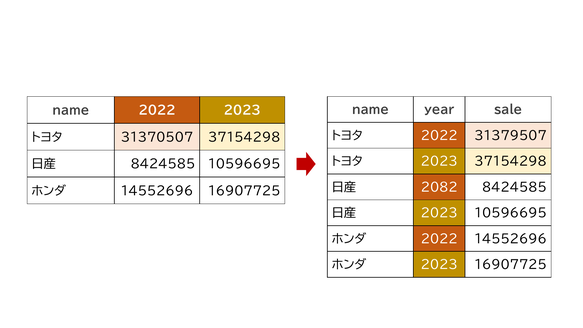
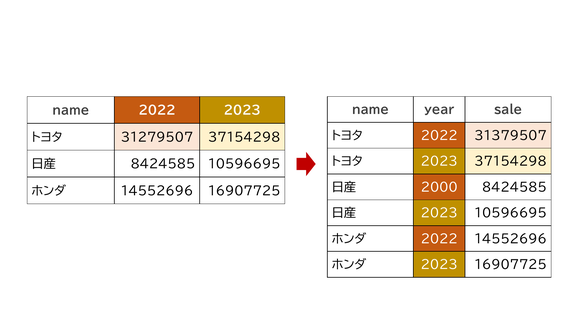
31370507: 31370507 -> 31279507
2082: 2082 -> 2000
